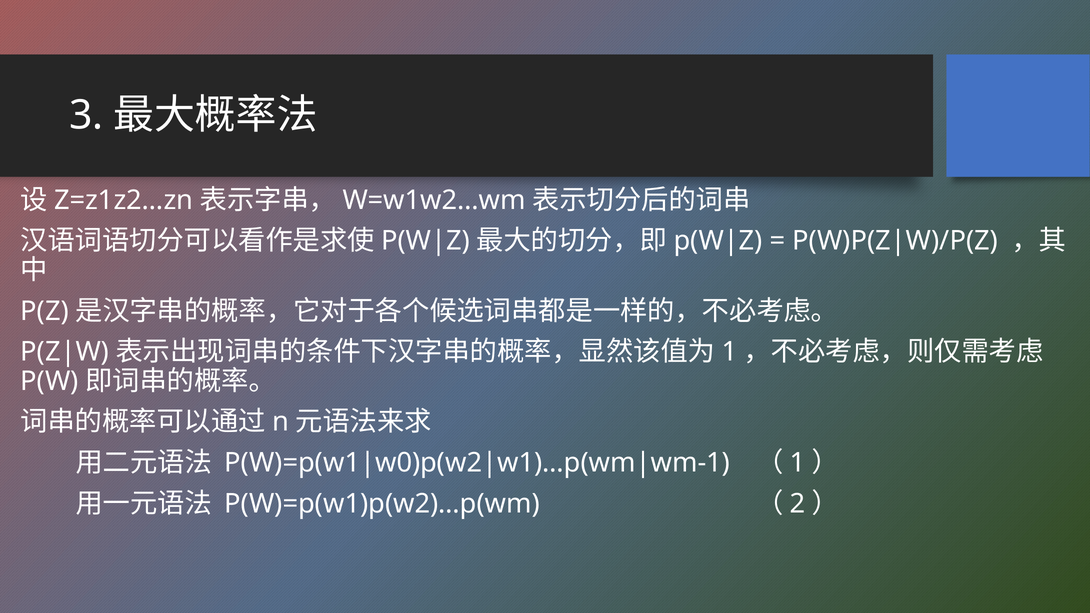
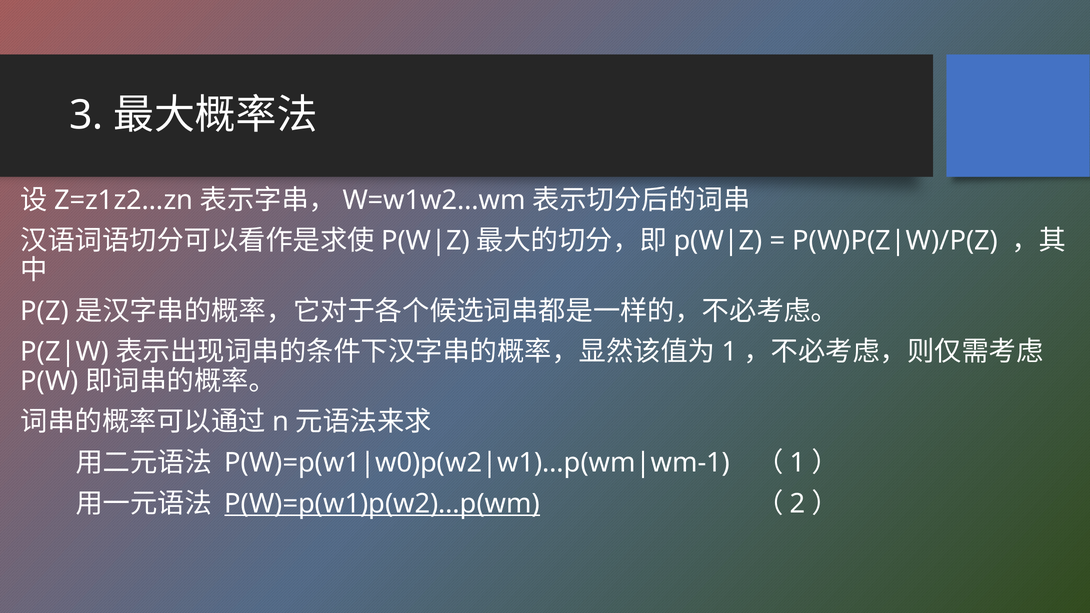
P(W)=p(w1)p(w2)…p(wm underline: none -> present
